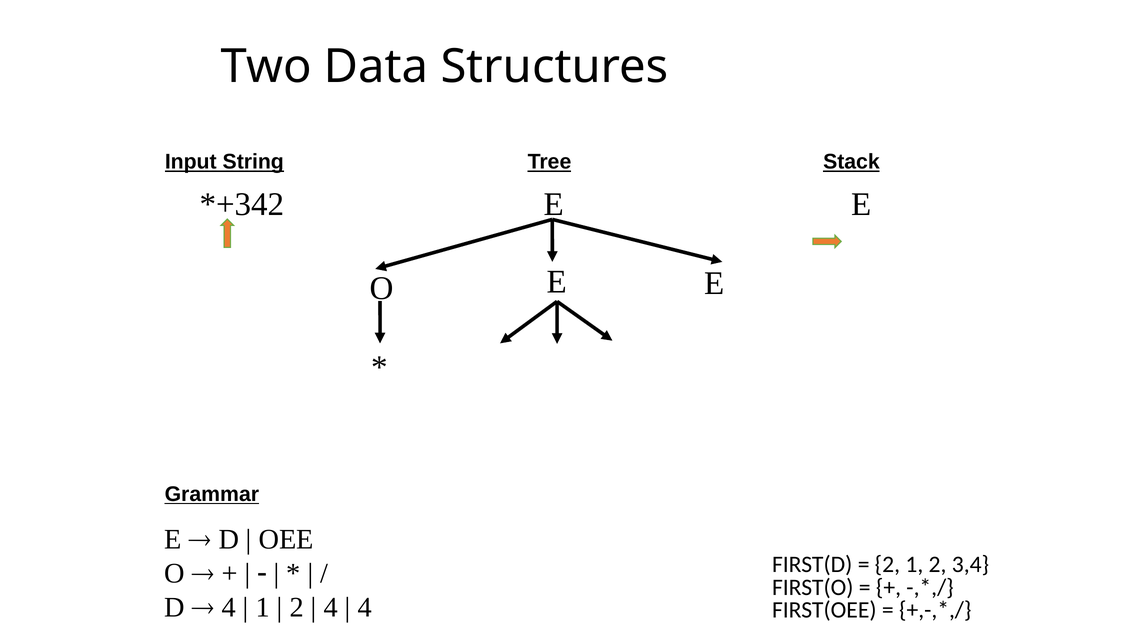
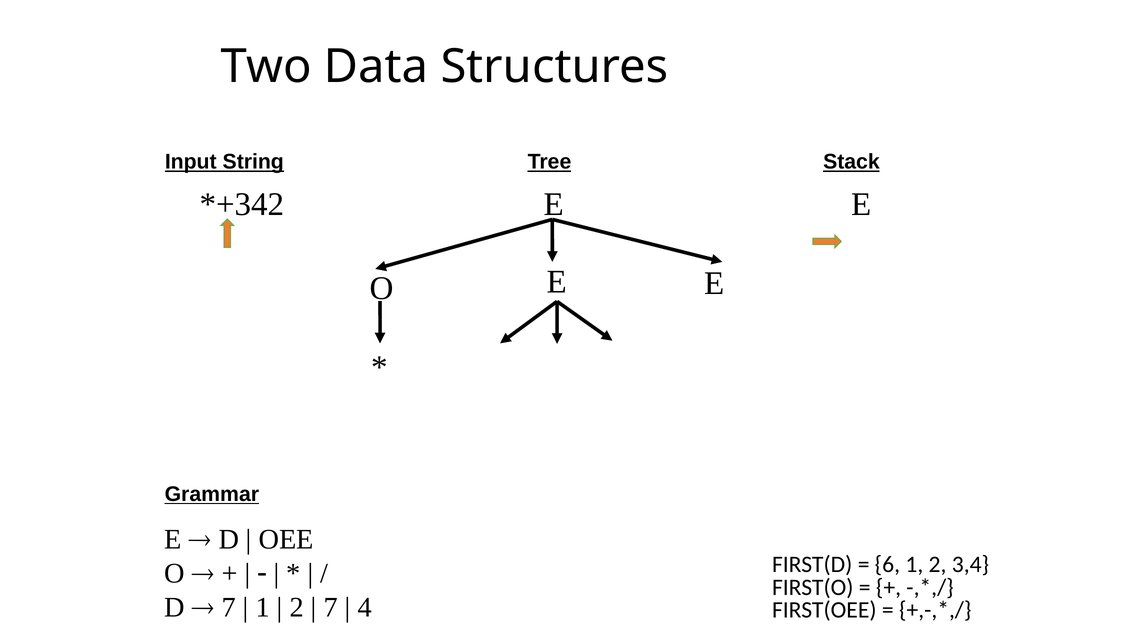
2 at (887, 565): 2 -> 6
4 at (229, 608): 4 -> 7
4 at (331, 608): 4 -> 7
